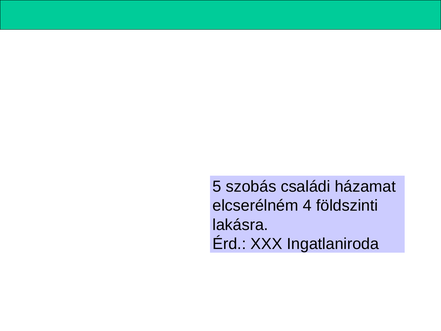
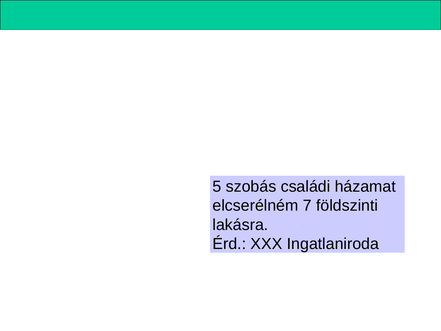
4: 4 -> 7
